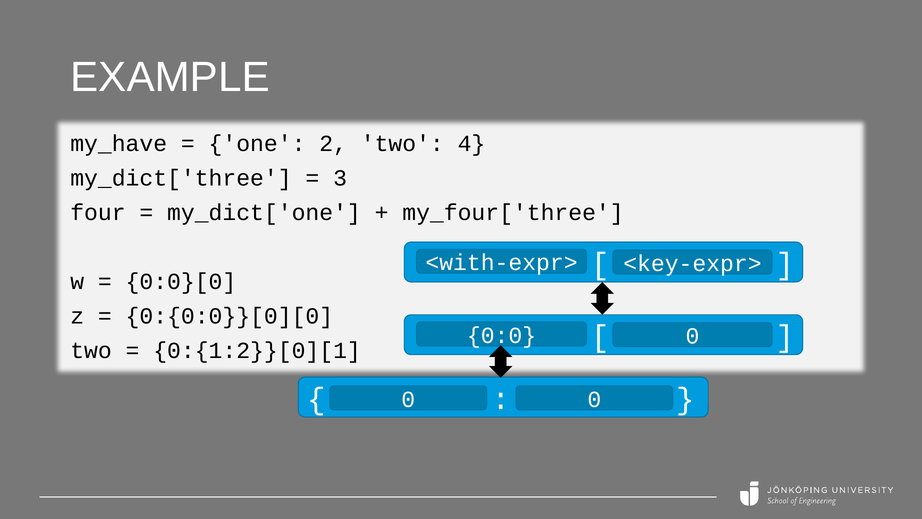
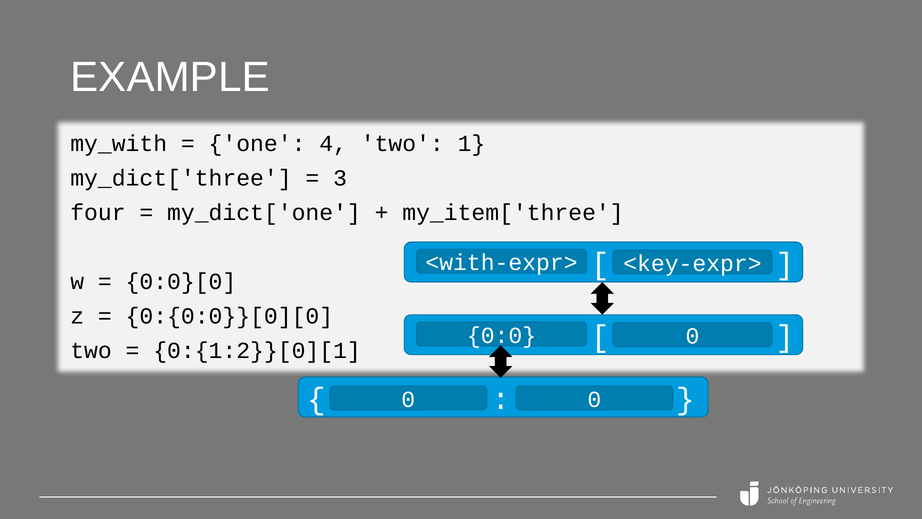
my_have: my_have -> my_with
2: 2 -> 4
4: 4 -> 1
my_four['three: my_four['three -> my_item['three
